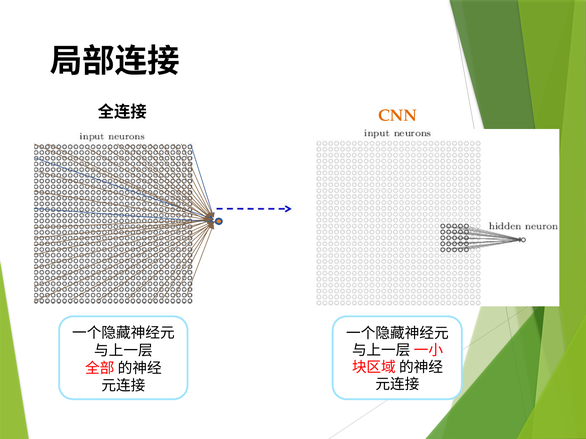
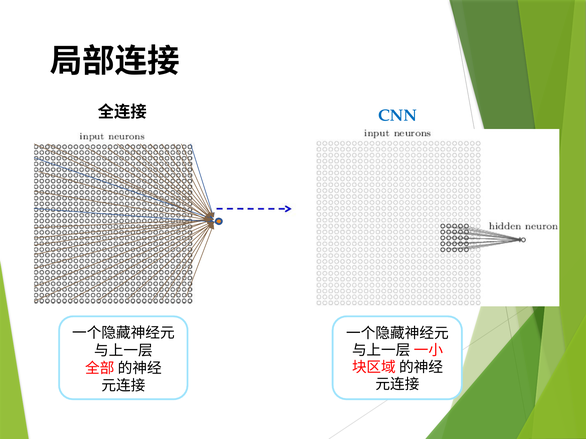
CNN colour: orange -> blue
